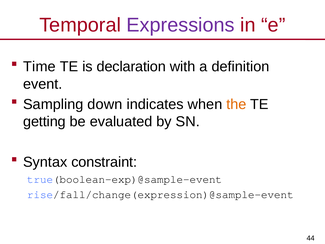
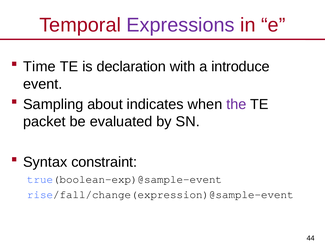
definition: definition -> introduce
down: down -> about
the colour: orange -> purple
getting: getting -> packet
